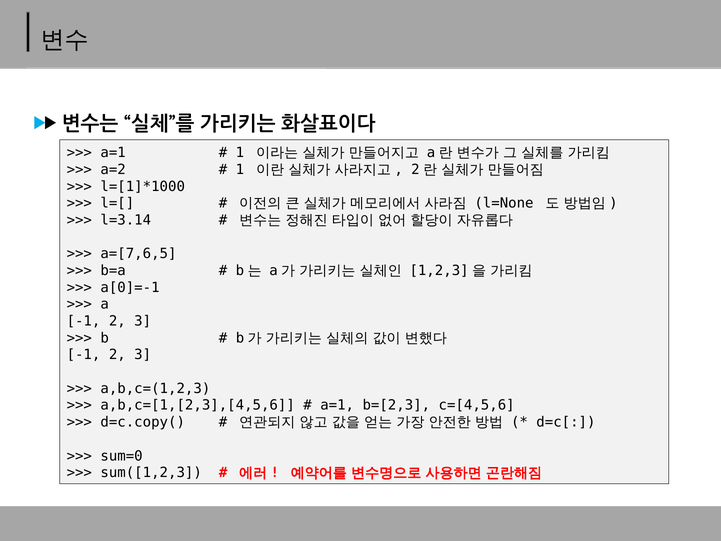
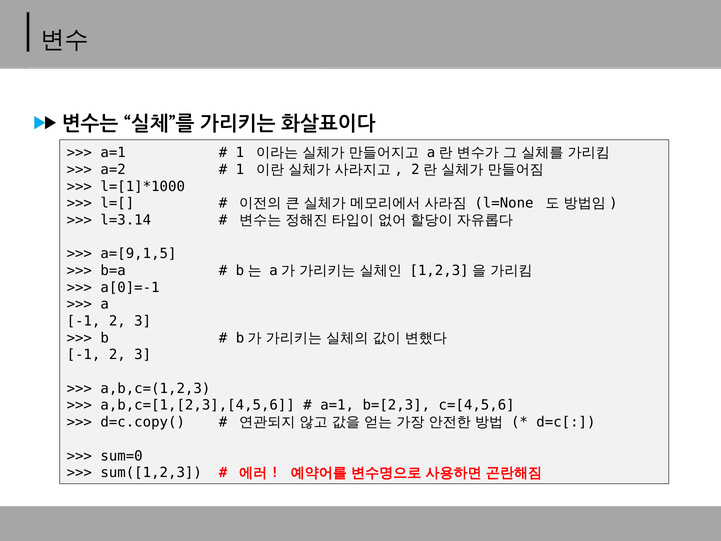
a=[7,6,5: a=[7,6,5 -> a=[9,1,5
